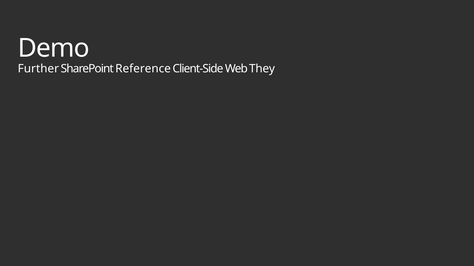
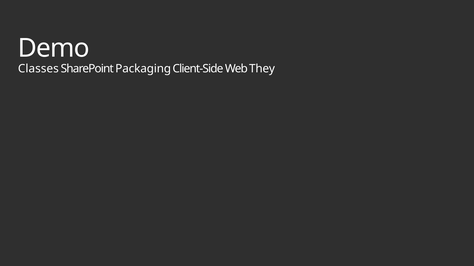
Further: Further -> Classes
Reference: Reference -> Packaging
